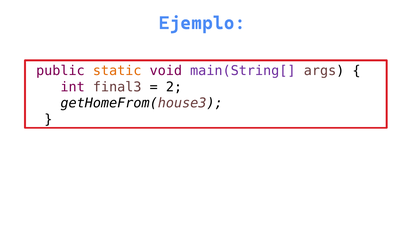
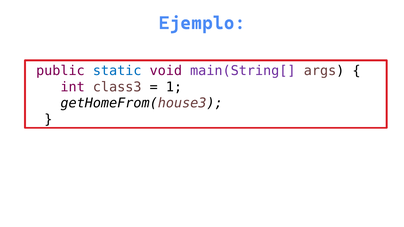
static colour: orange -> blue
final3: final3 -> class3
2: 2 -> 1
